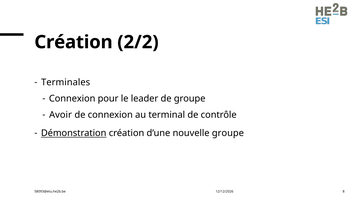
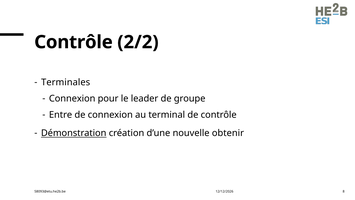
Création at (73, 42): Création -> Contrôle
Avoir: Avoir -> Entre
nouvelle groupe: groupe -> obtenir
